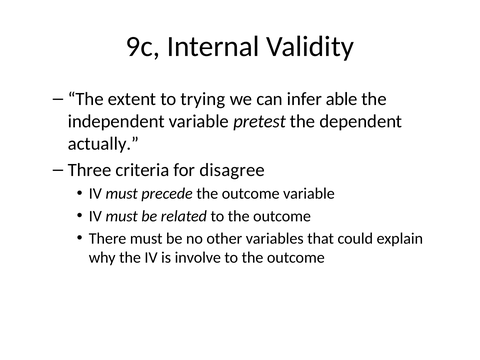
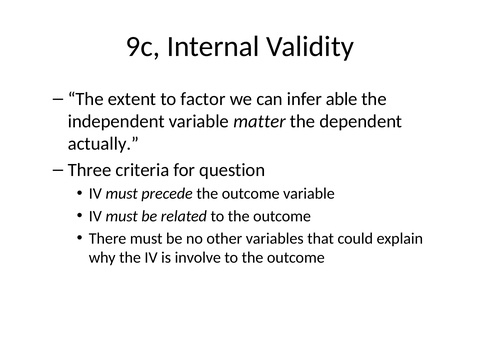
trying: trying -> factor
pretest: pretest -> matter
disagree: disagree -> question
